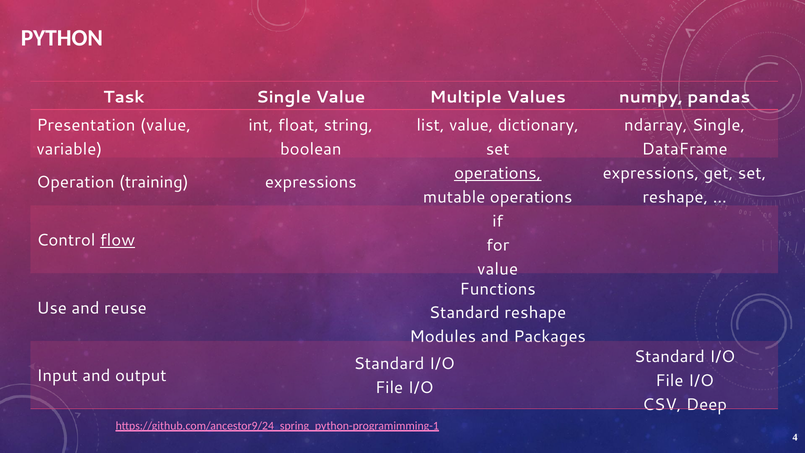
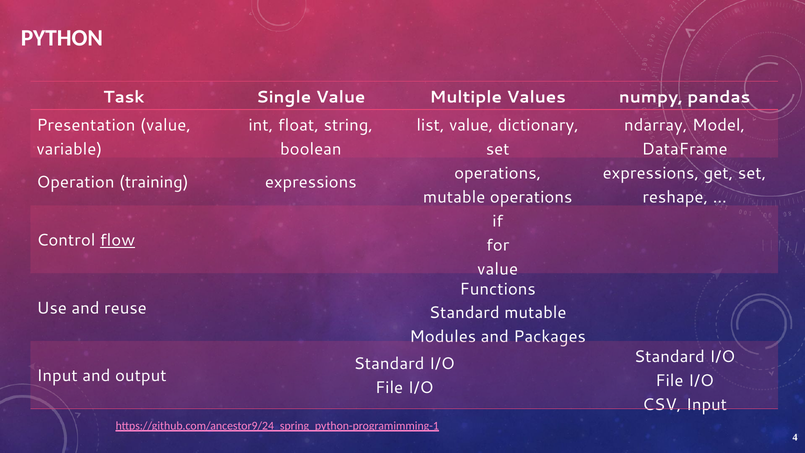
ndarray Single: Single -> Model
operations at (498, 173) underline: present -> none
Standard reshape: reshape -> mutable
CSV Deep: Deep -> Input
